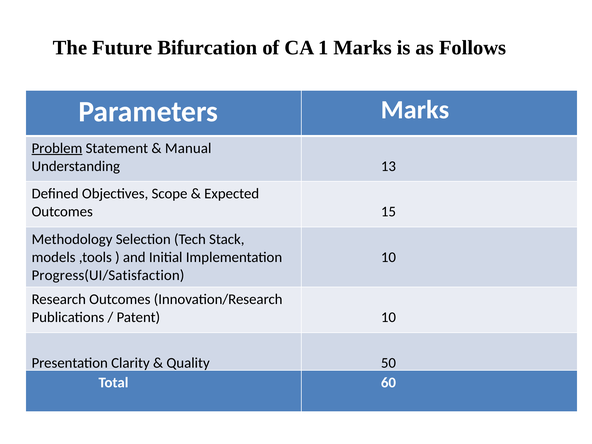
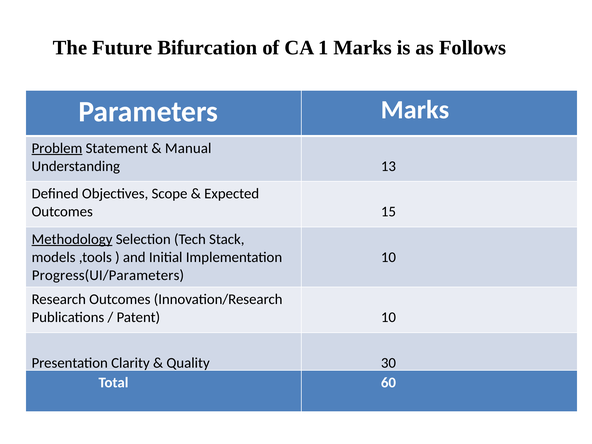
Methodology underline: none -> present
Progress(UI/Satisfaction: Progress(UI/Satisfaction -> Progress(UI/Parameters
50: 50 -> 30
